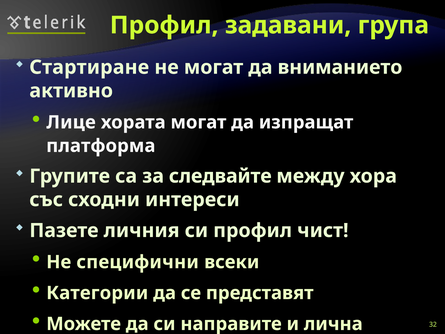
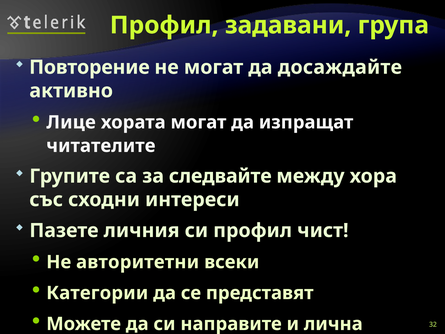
Стартиране: Стартиране -> Повторение
вниманието: вниманието -> досаждайте
платформа: платформа -> читателите
специфични: специфични -> авторитетни
